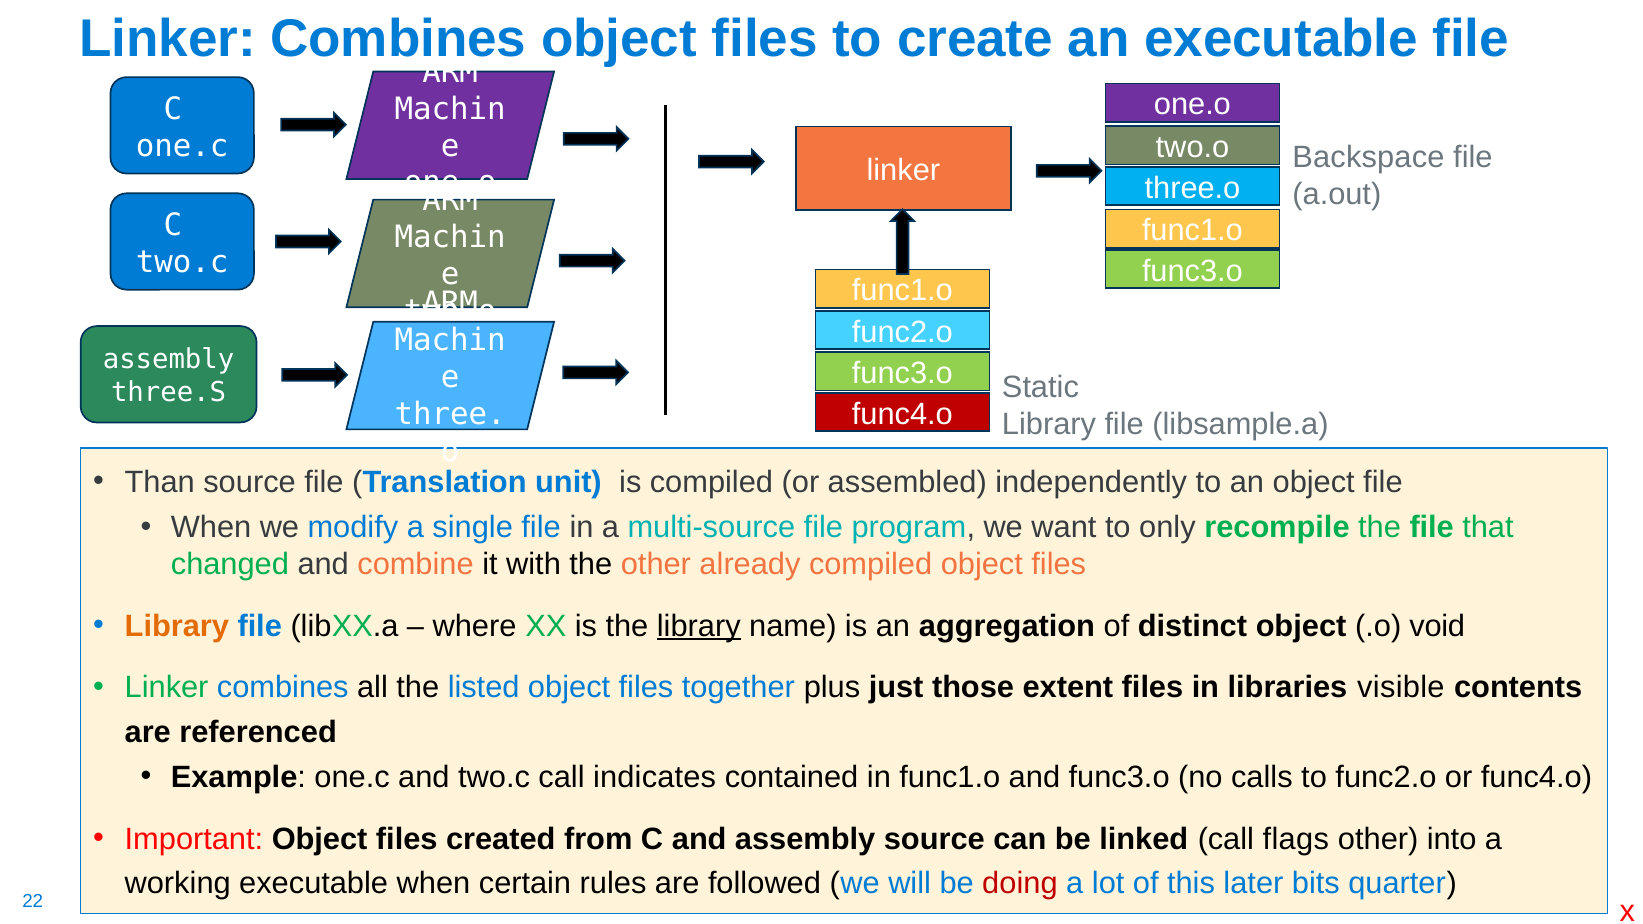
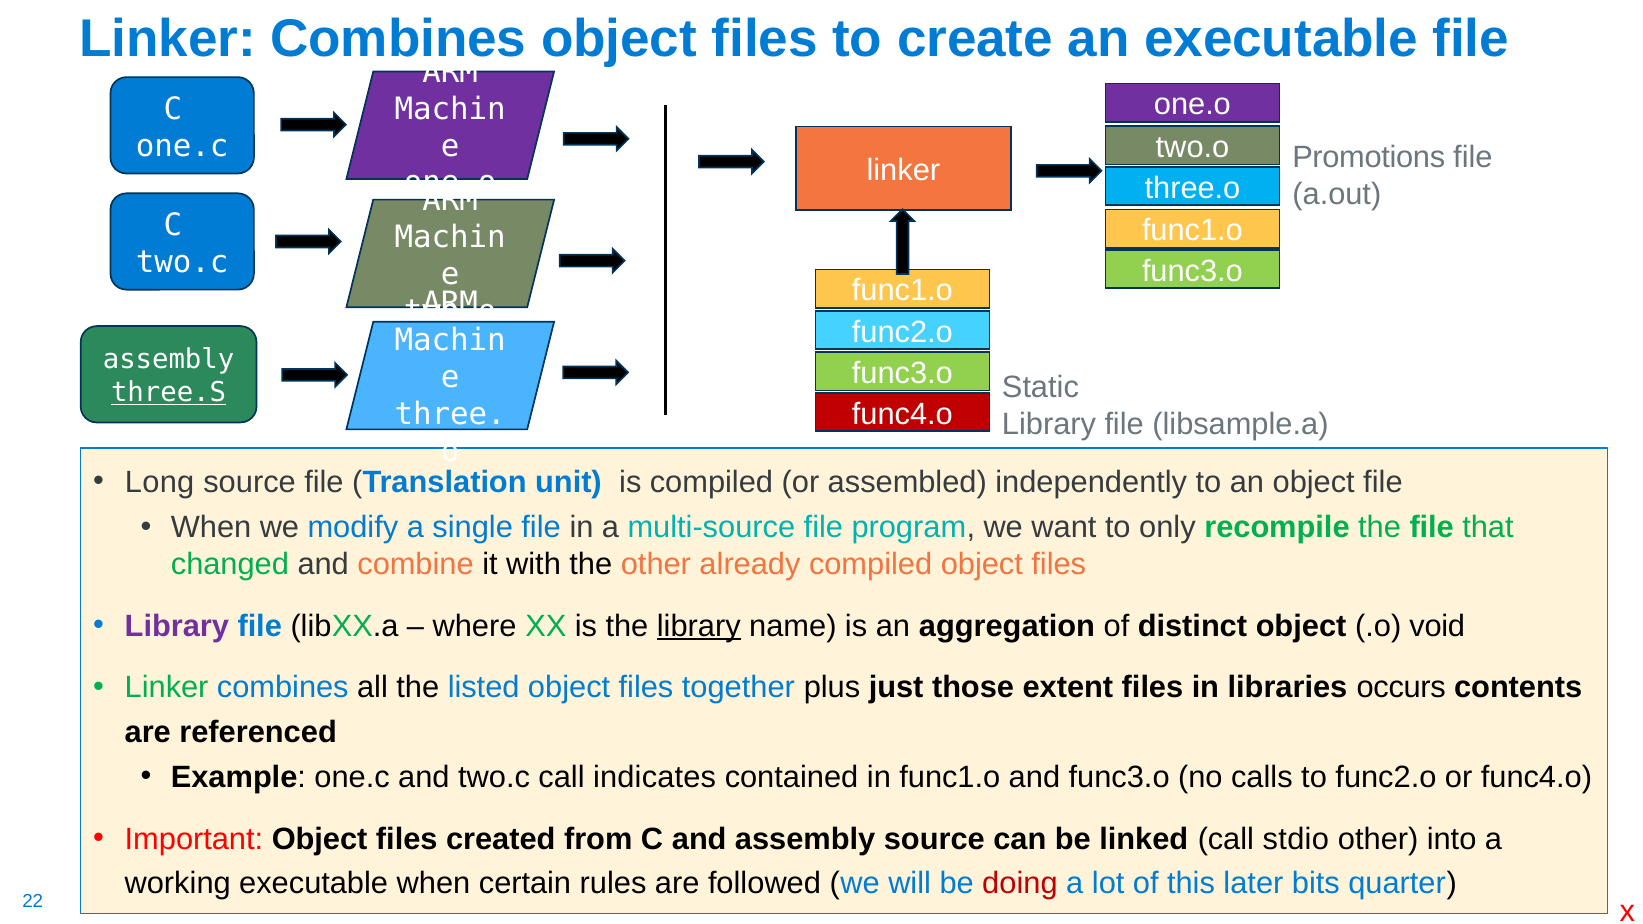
Backspace: Backspace -> Promotions
three.S underline: none -> present
Than: Than -> Long
Library at (177, 626) colour: orange -> purple
visible: visible -> occurs
flags: flags -> stdio
